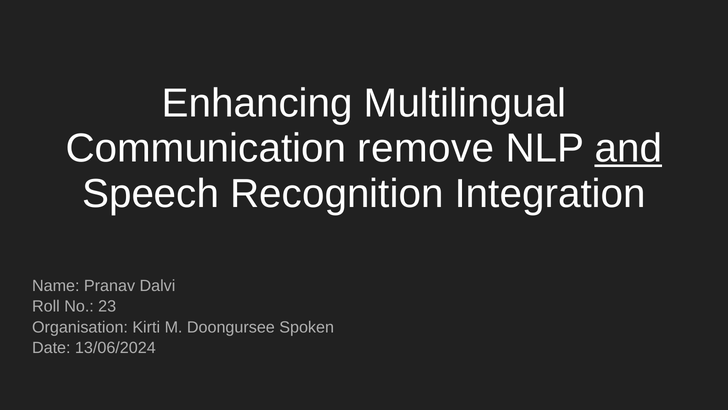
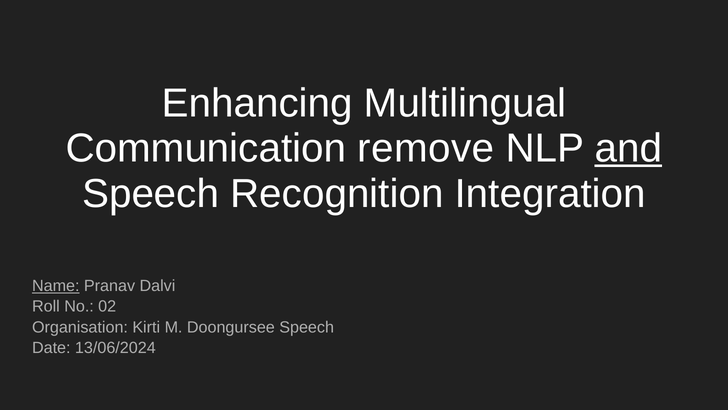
Name underline: none -> present
23: 23 -> 02
Doongursee Spoken: Spoken -> Speech
